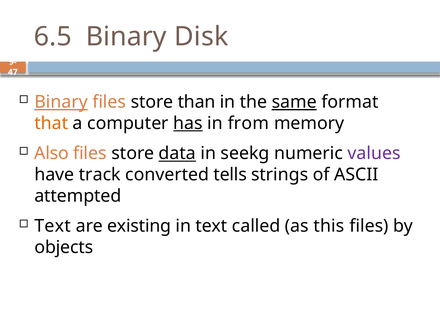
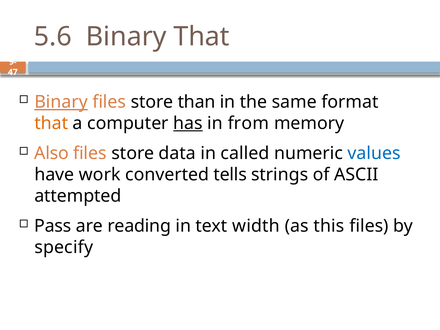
6.5: 6.5 -> 5.6
Binary Disk: Disk -> That
same underline: present -> none
data underline: present -> none
seekg: seekg -> called
values colour: purple -> blue
track: track -> work
Text at (53, 226): Text -> Pass
existing: existing -> reading
called: called -> width
objects: objects -> specify
